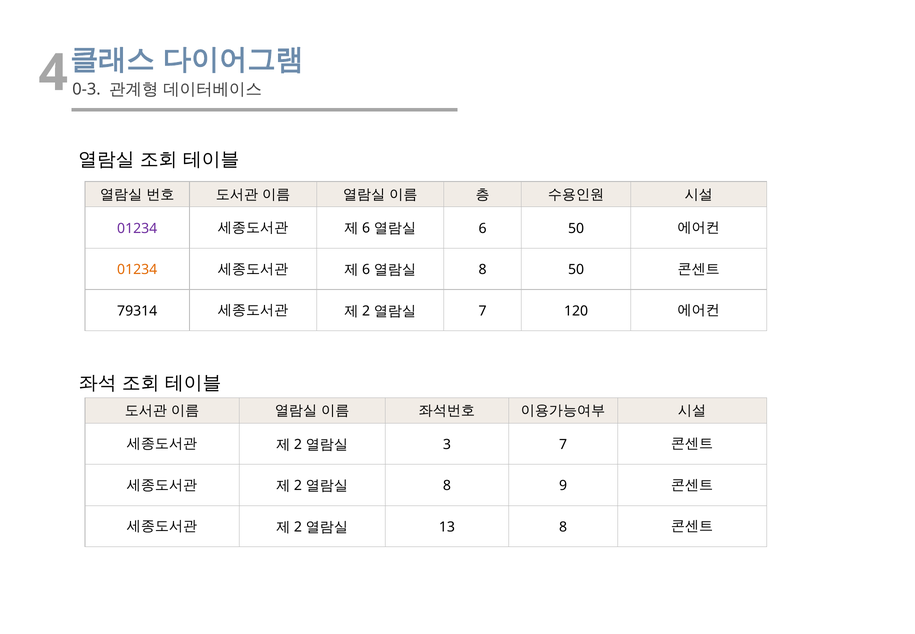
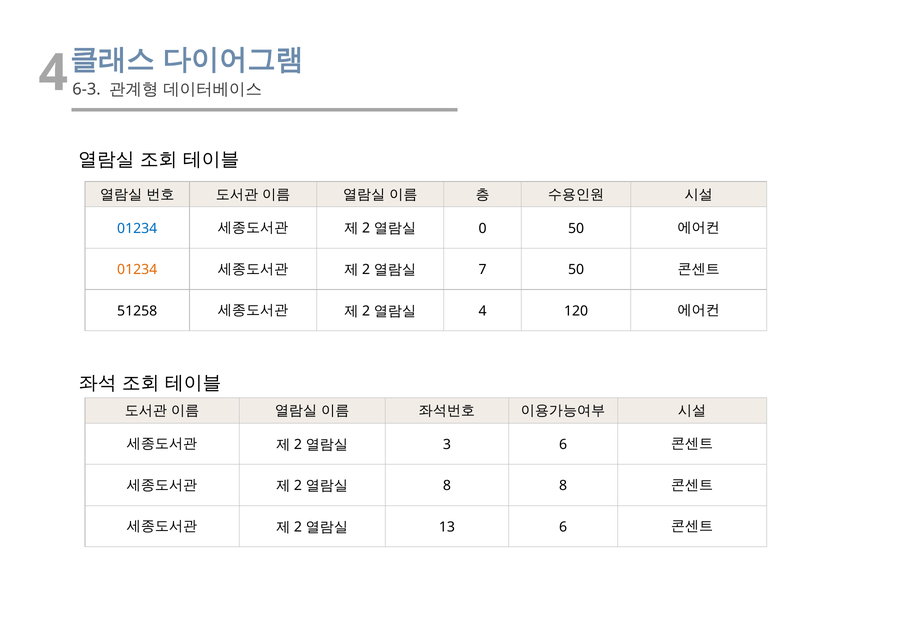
0-3: 0-3 -> 6-3
01234 at (137, 228) colour: purple -> blue
6 at (366, 228): 6 -> 2
6 at (483, 228): 6 -> 0
6 at (366, 269): 6 -> 2
8 at (483, 269): 8 -> 7
79314: 79314 -> 51258
7 at (483, 311): 7 -> 4
3 7: 7 -> 6
8 9: 9 -> 8
13 8: 8 -> 6
